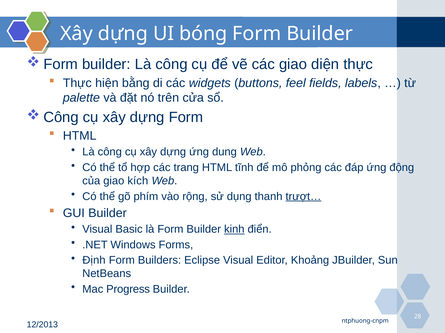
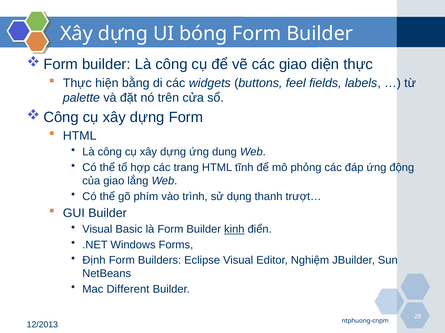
kích: kích -> lắng
rộng: rộng -> trình
trượt… underline: present -> none
Khoảng: Khoảng -> Nghiệm
Progress: Progress -> Different
